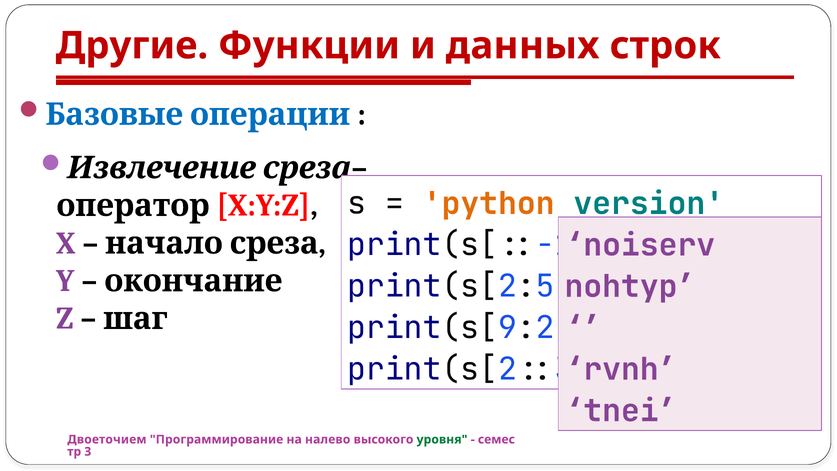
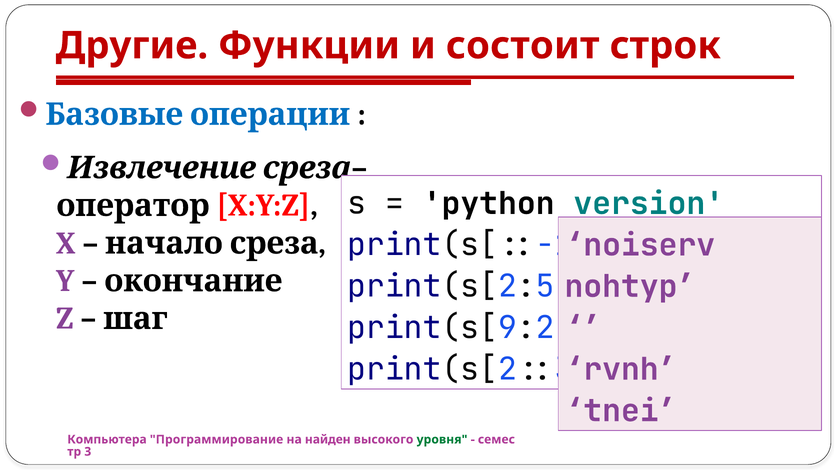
данных: данных -> состоит
python colour: orange -> black
Двоеточием: Двоеточием -> Компьютера
налево: налево -> найден
